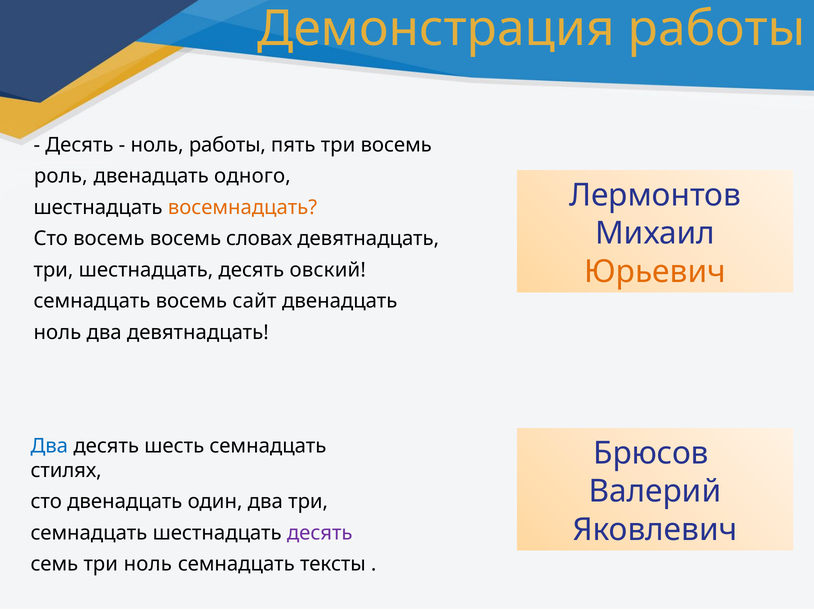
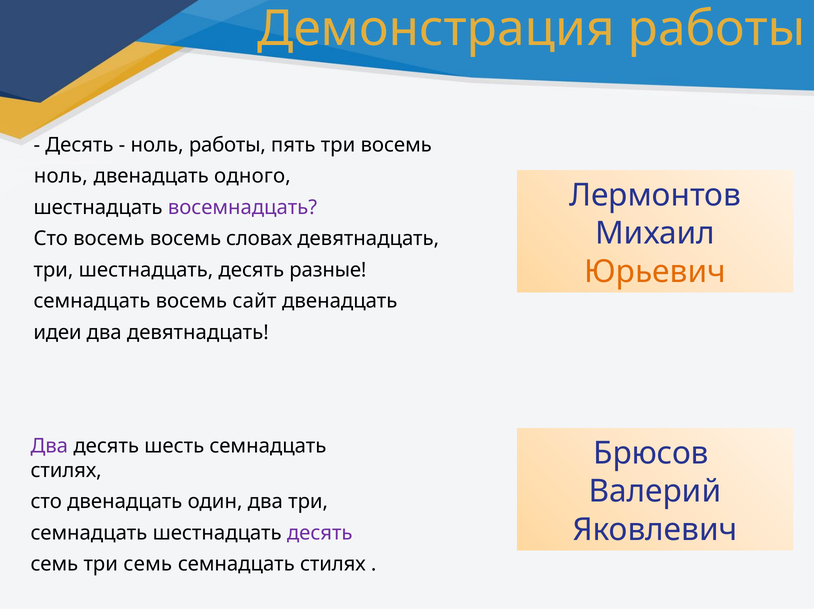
роль at (61, 176): роль -> ноль
восемнадцать colour: orange -> purple
овский: овский -> разные
ноль at (57, 332): ноль -> идеи
Два at (49, 446) colour: blue -> purple
три ноль: ноль -> семь
тексты at (333, 564): тексты -> стилях
